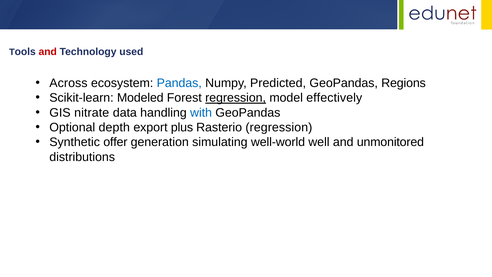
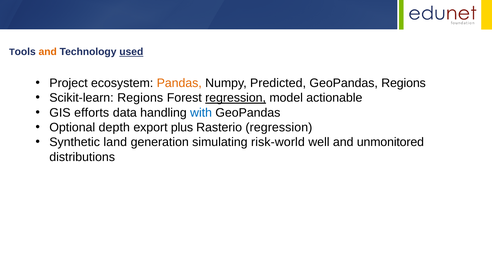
and at (48, 52) colour: red -> orange
used underline: none -> present
Across: Across -> Project
Pandas colour: blue -> orange
Scikit-learn Modeled: Modeled -> Regions
effectively: effectively -> actionable
nitrate: nitrate -> efforts
offer: offer -> land
well-world: well-world -> risk-world
